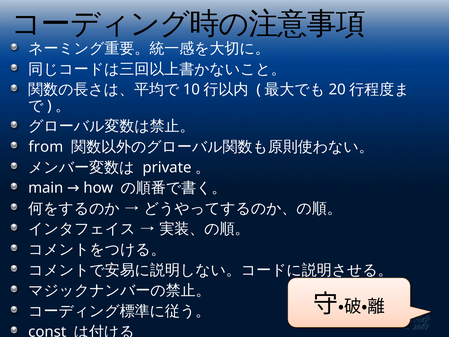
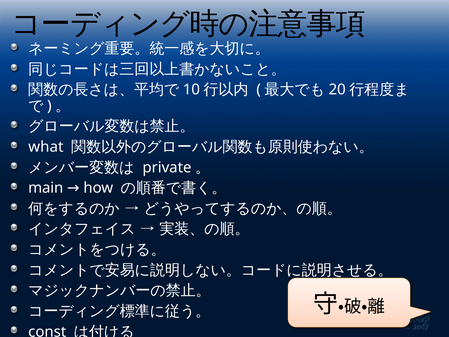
from: from -> what
